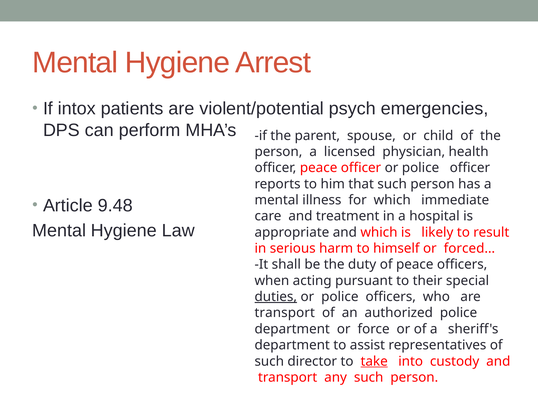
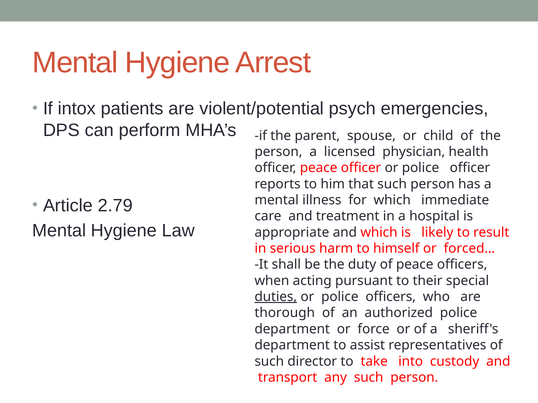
9.48: 9.48 -> 2.79
transport at (285, 313): transport -> thorough
take underline: present -> none
